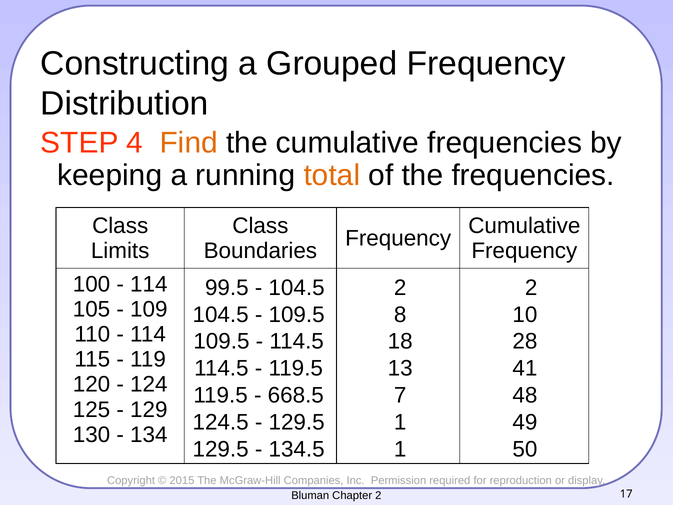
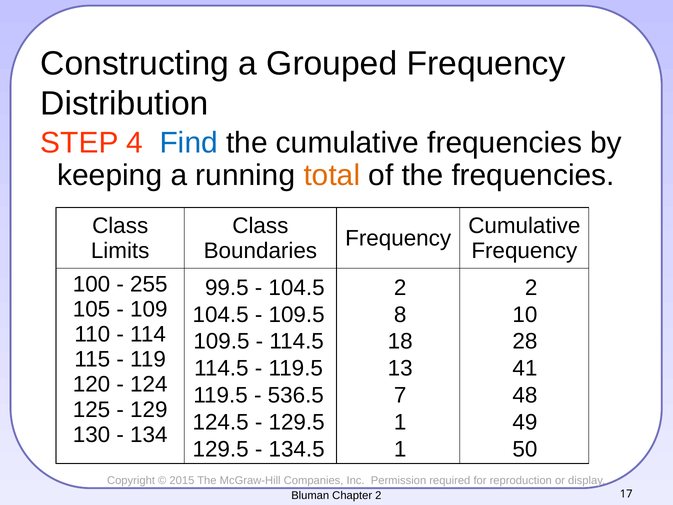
Find colour: orange -> blue
114 at (149, 284): 114 -> 255
668.5: 668.5 -> 536.5
